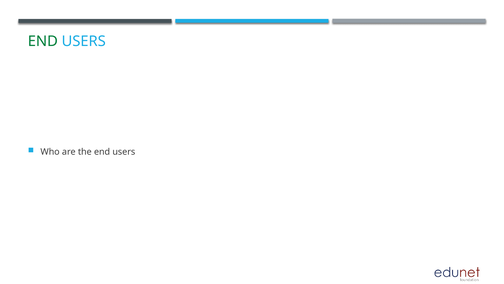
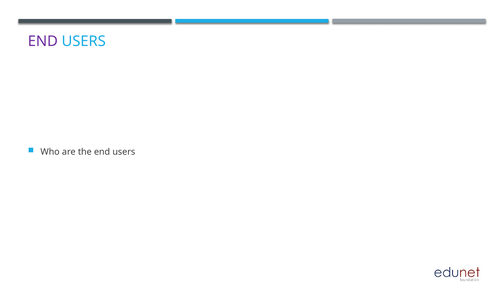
END at (43, 41) colour: green -> purple
